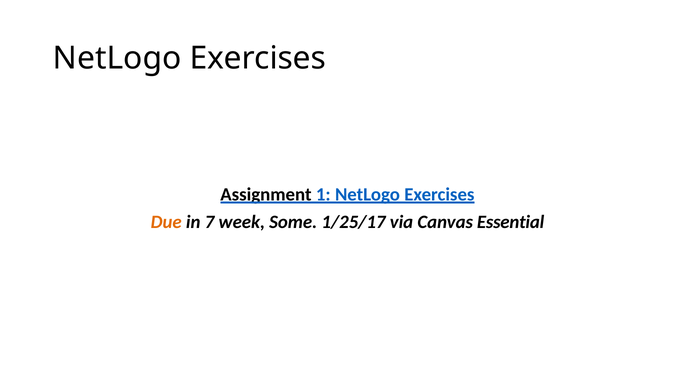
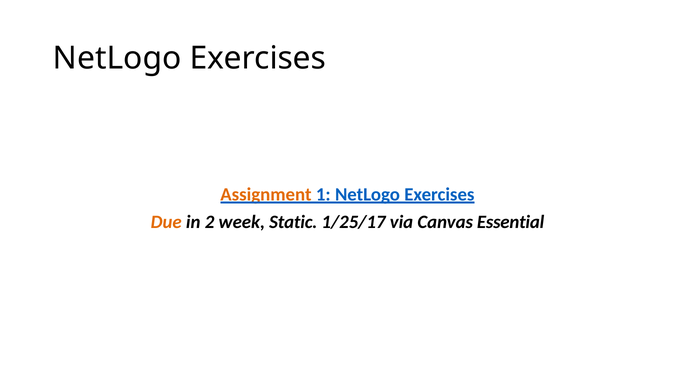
Assignment colour: black -> orange
7: 7 -> 2
Some: Some -> Static
